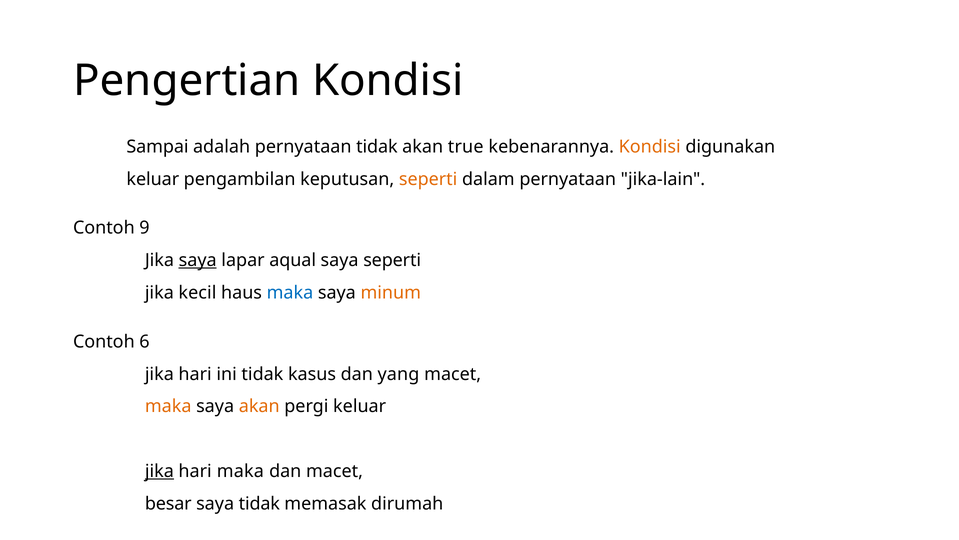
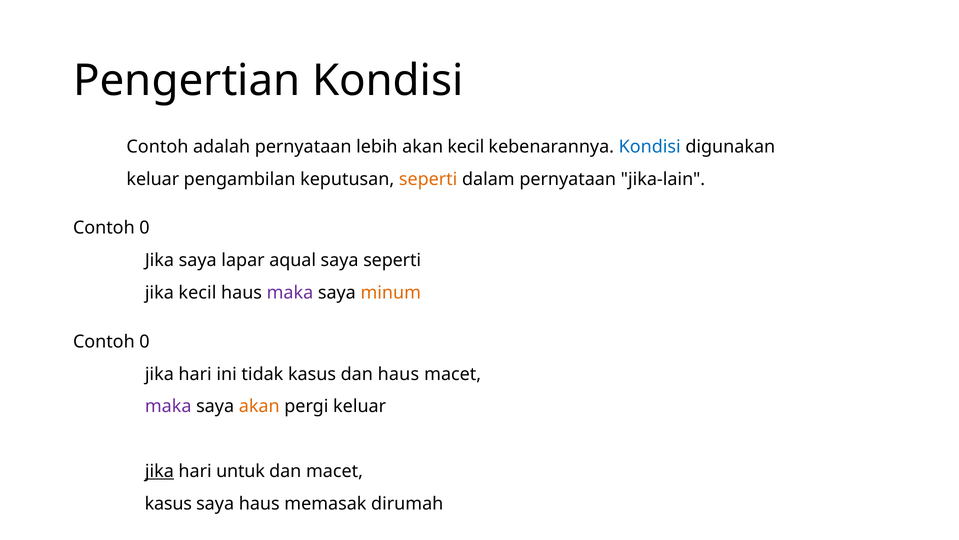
Sampai at (158, 147): Sampai -> Contoh
pernyataan tidak: tidak -> lebih
akan true: true -> kecil
Kondisi at (650, 147) colour: orange -> blue
9 at (144, 228): 9 -> 0
saya at (198, 260) underline: present -> none
maka at (290, 292) colour: blue -> purple
6 at (144, 341): 6 -> 0
dan yang: yang -> haus
maka at (168, 406) colour: orange -> purple
hari maka: maka -> untuk
besar at (168, 503): besar -> kasus
saya tidak: tidak -> haus
